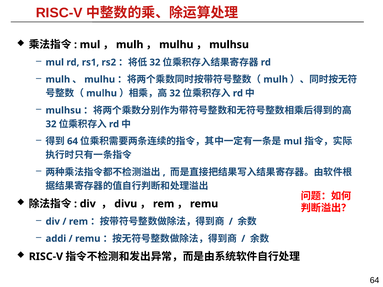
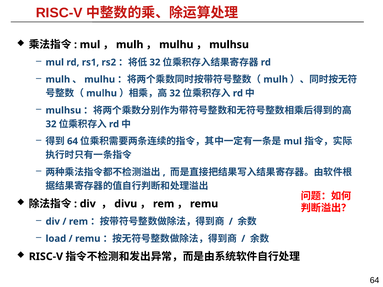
addi: addi -> load
